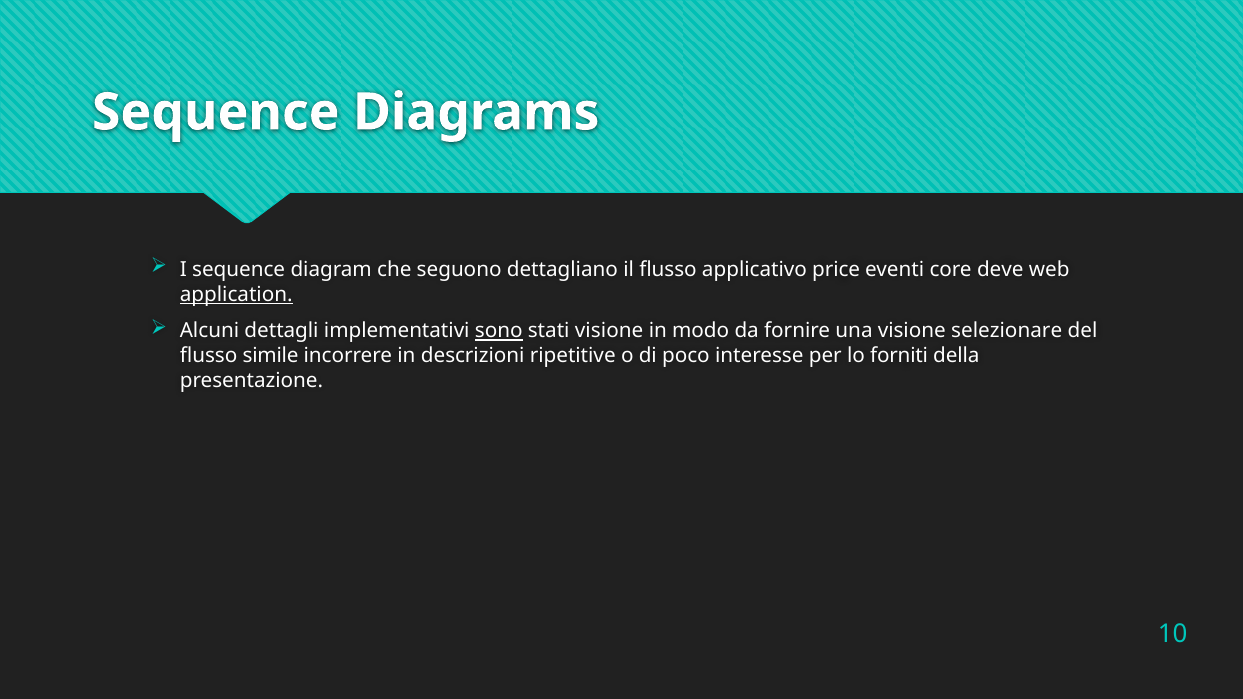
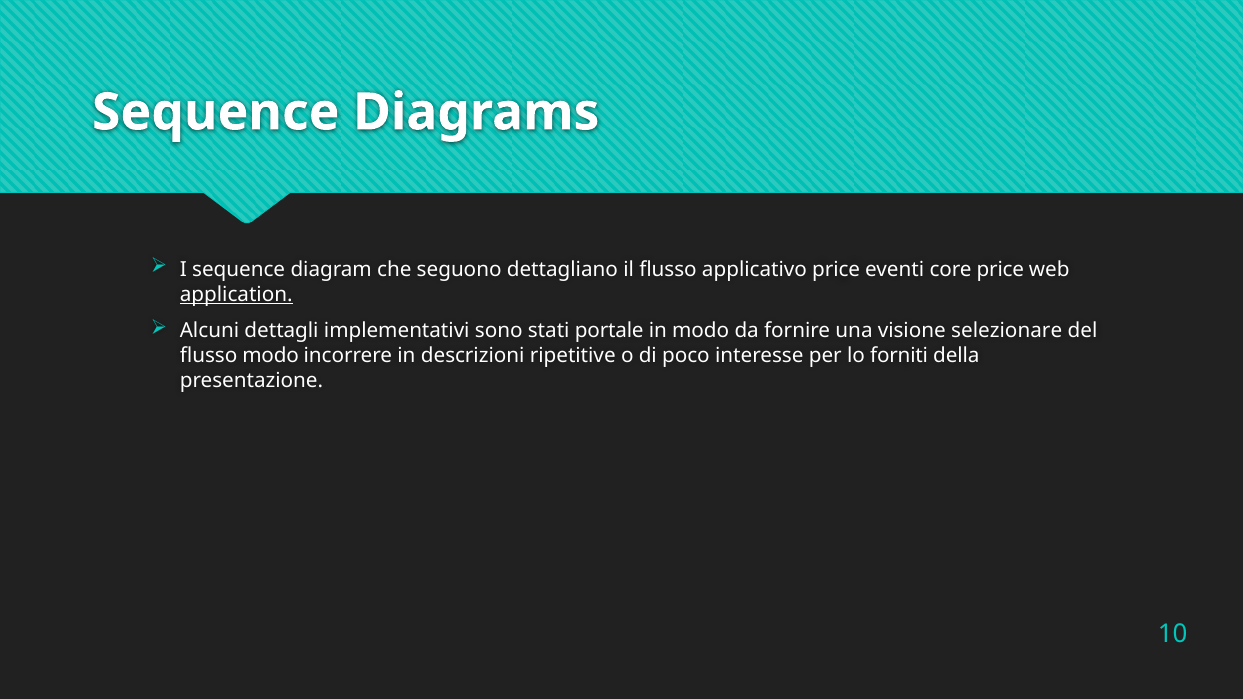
core deve: deve -> price
sono underline: present -> none
stati visione: visione -> portale
flusso simile: simile -> modo
